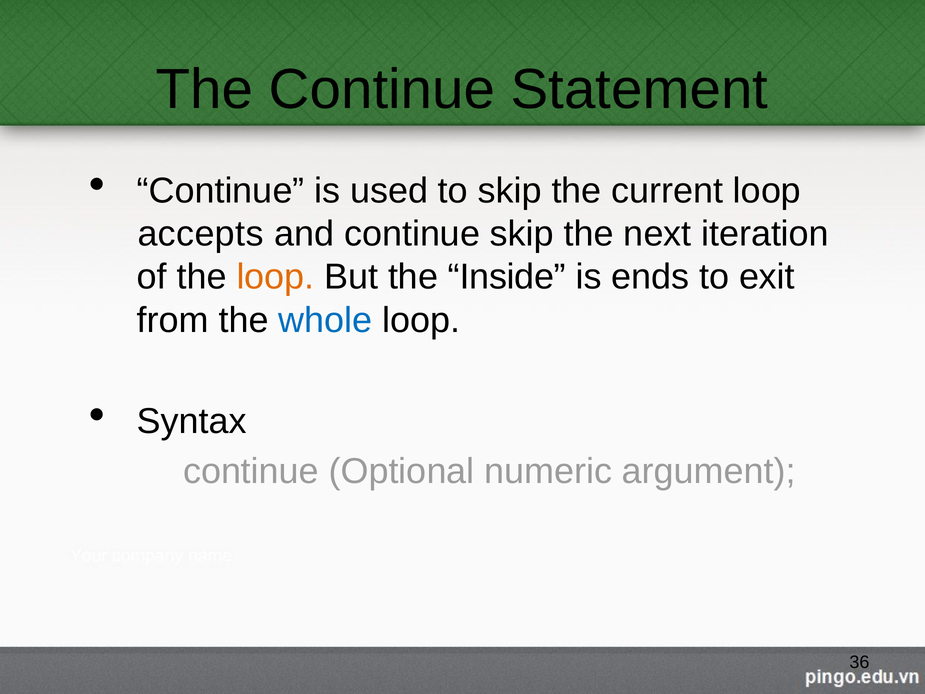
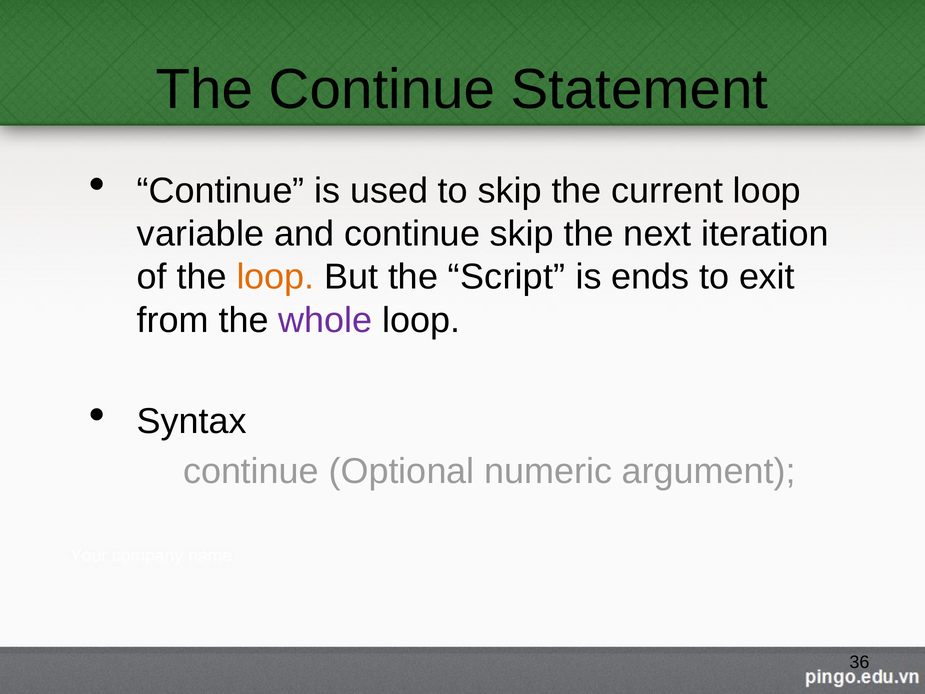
accepts: accepts -> variable
Inside: Inside -> Script
whole colour: blue -> purple
